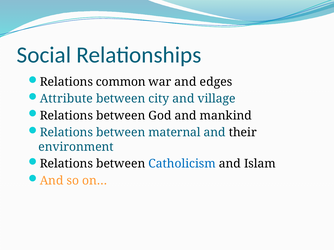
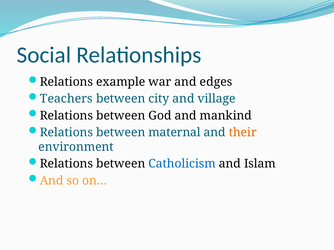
common: common -> example
Attribute: Attribute -> Teachers
their colour: black -> orange
